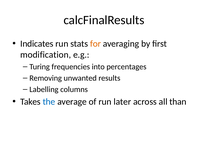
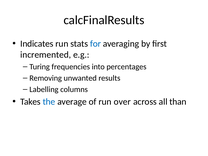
for colour: orange -> blue
modification: modification -> incremented
later: later -> over
